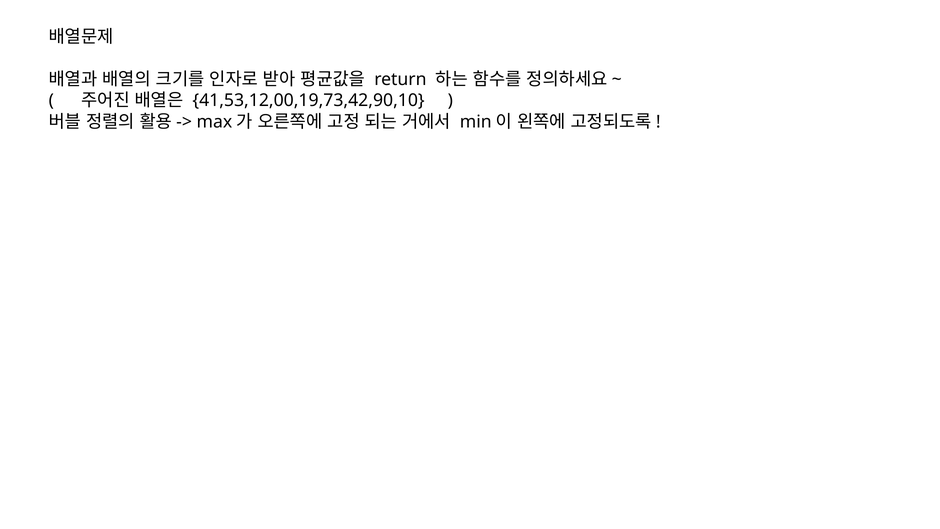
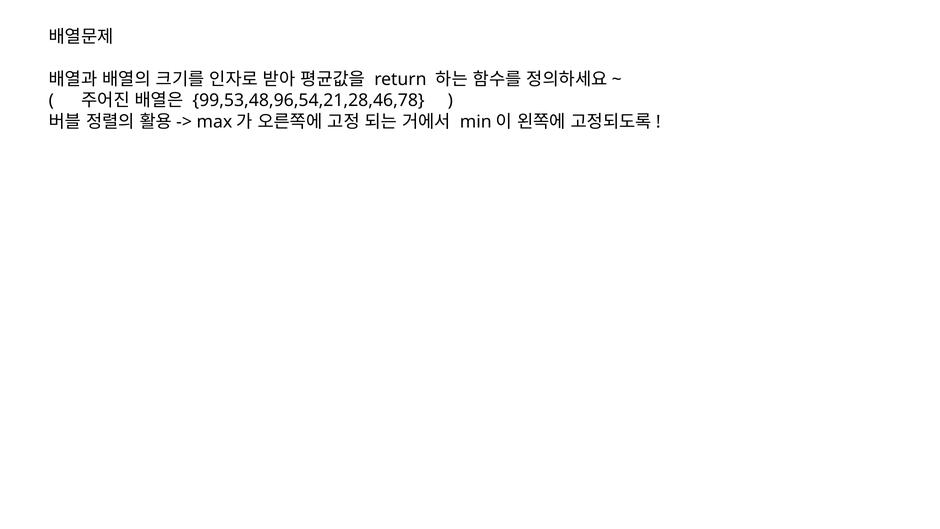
41,53,12,00,19,73,42,90,10: 41,53,12,00,19,73,42,90,10 -> 99,53,48,96,54,21,28,46,78
